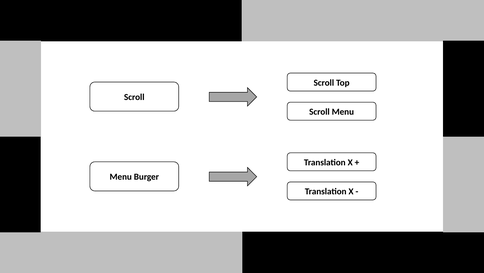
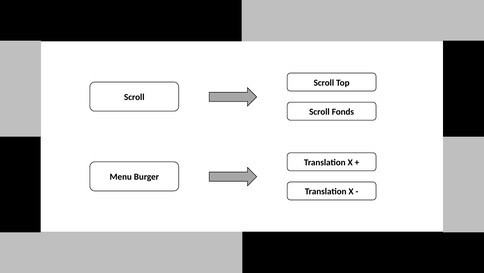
Scroll Menu: Menu -> Fonds
